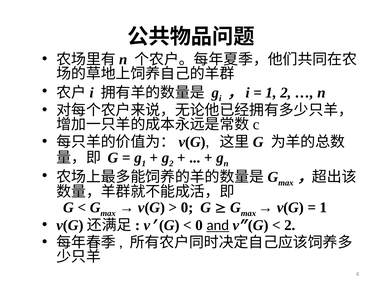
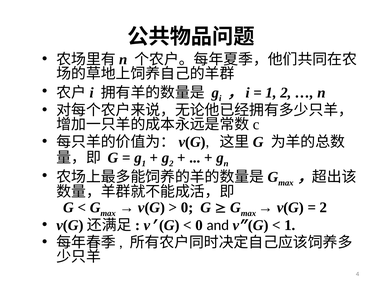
1 at (323, 207): 1 -> 2
and underline: present -> none
2 at (290, 225): 2 -> 1
